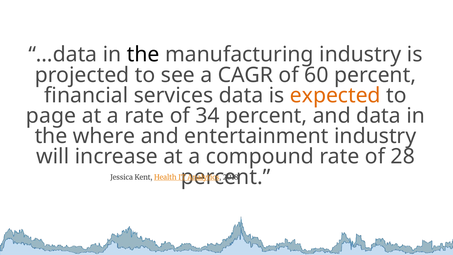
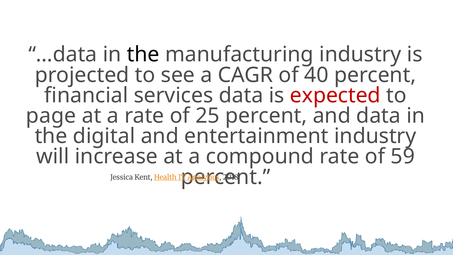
60: 60 -> 40
expected colour: orange -> red
34: 34 -> 25
where: where -> digital
28: 28 -> 59
